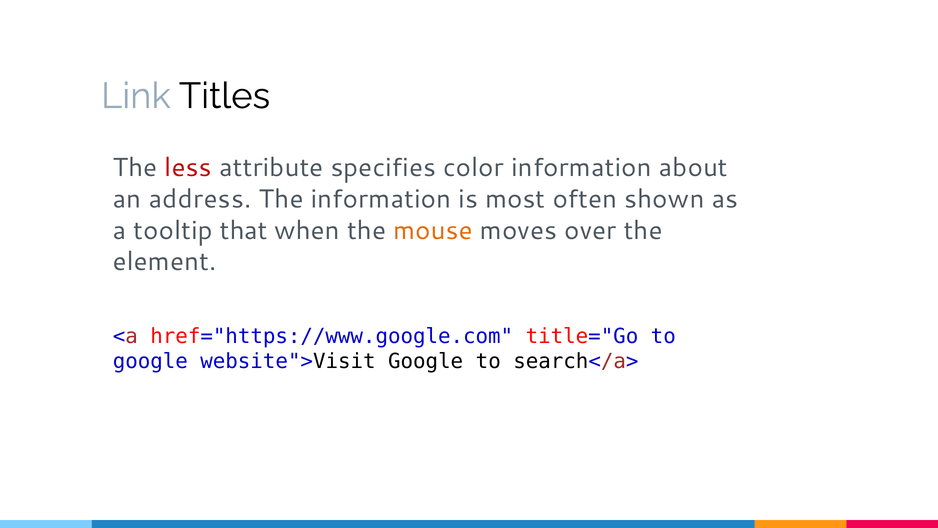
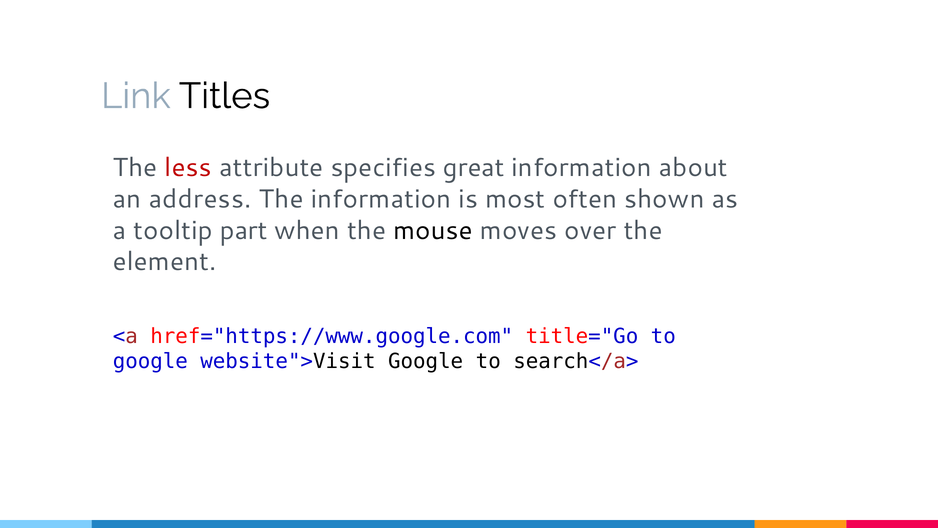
color: color -> great
that: that -> part
mouse colour: orange -> black
